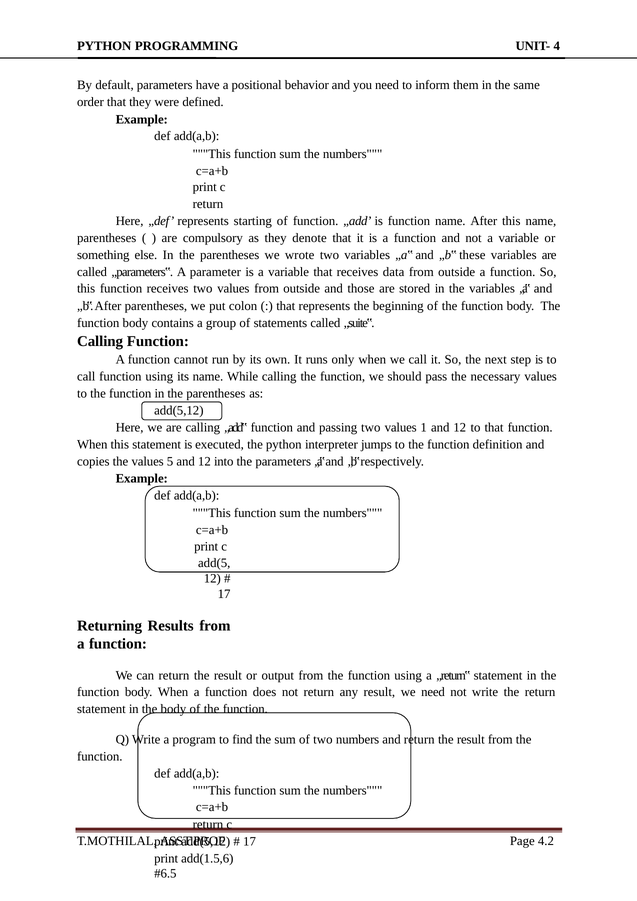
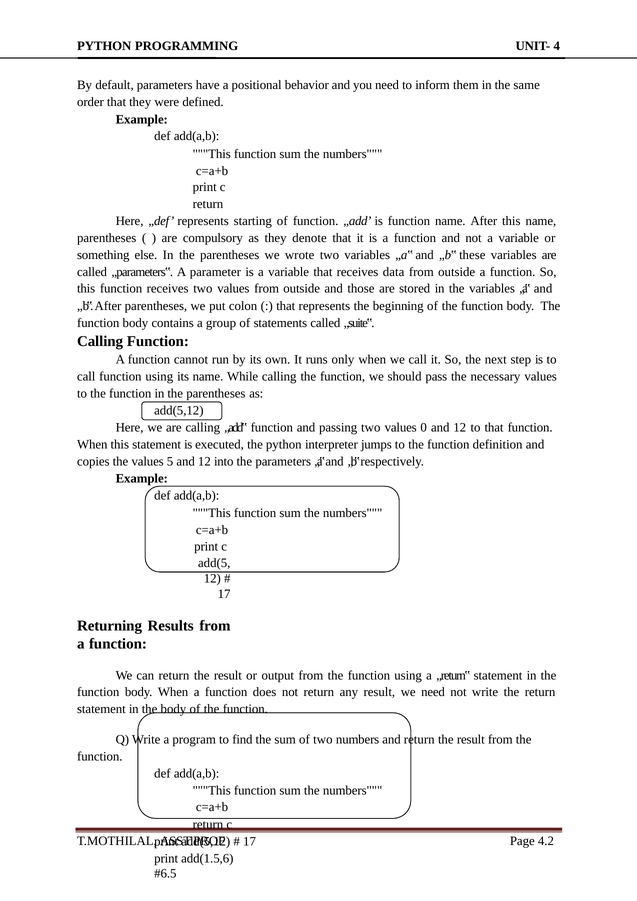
1: 1 -> 0
